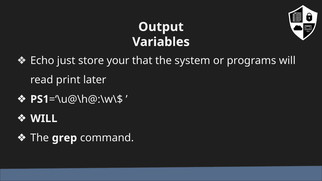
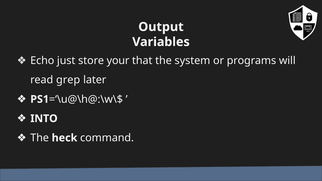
print: print -> grep
WILL at (44, 119): WILL -> INTO
grep: grep -> heck
